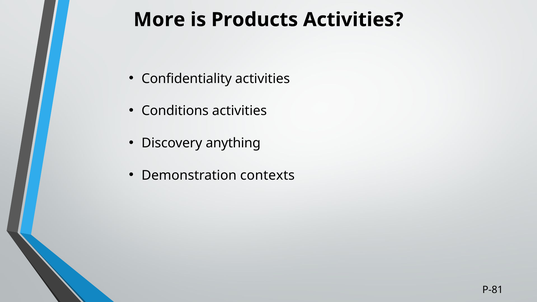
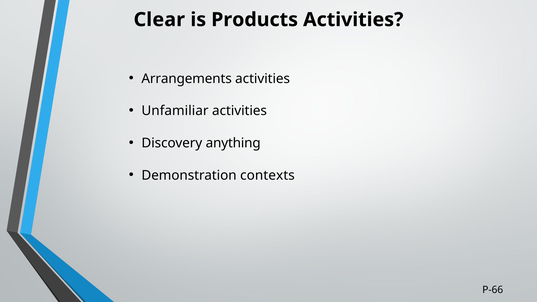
More: More -> Clear
Confidentiality: Confidentiality -> Arrangements
Conditions: Conditions -> Unfamiliar
P-81: P-81 -> P-66
